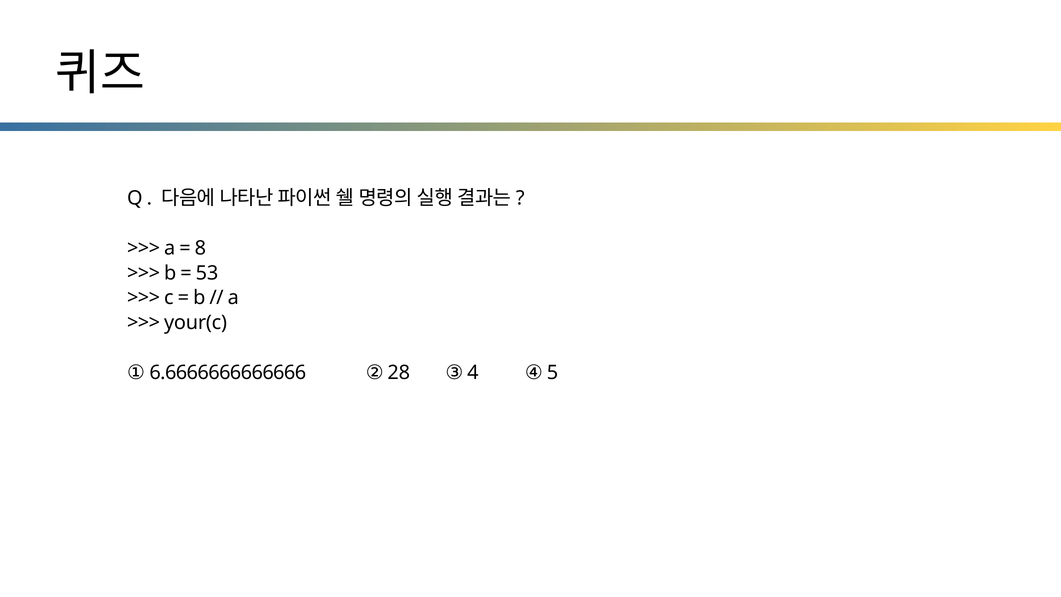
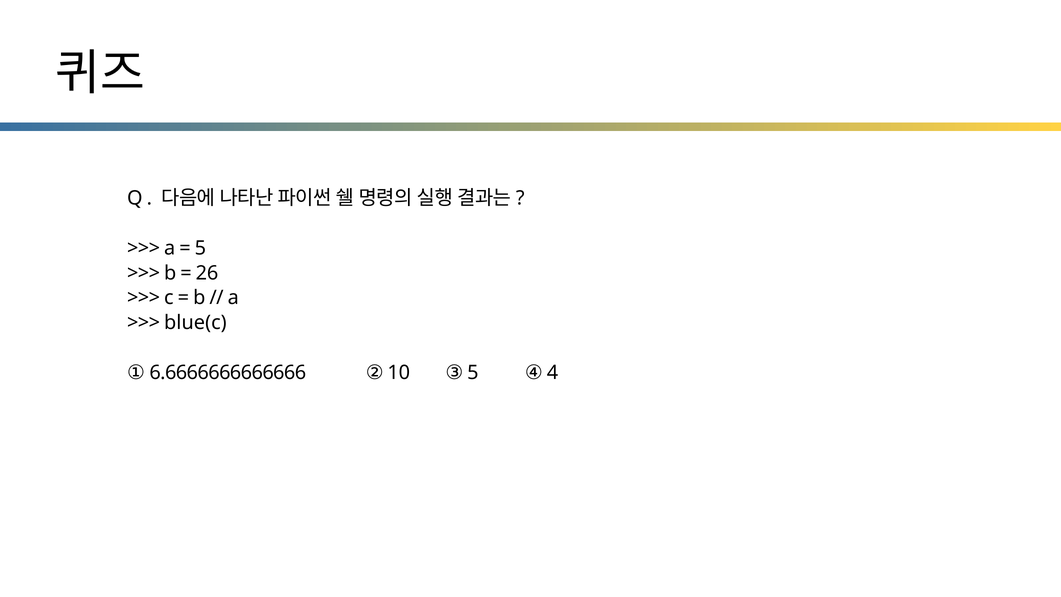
8 at (200, 248): 8 -> 5
53: 53 -> 26
your(c: your(c -> blue(c
28: 28 -> 10
② 4: 4 -> 5
5: 5 -> 4
